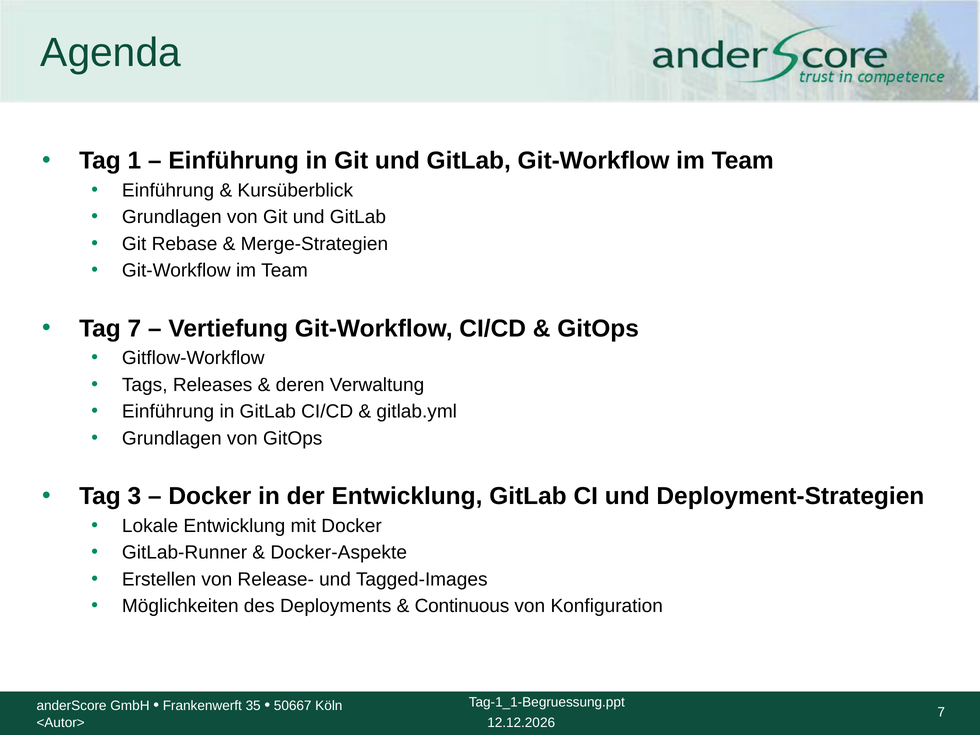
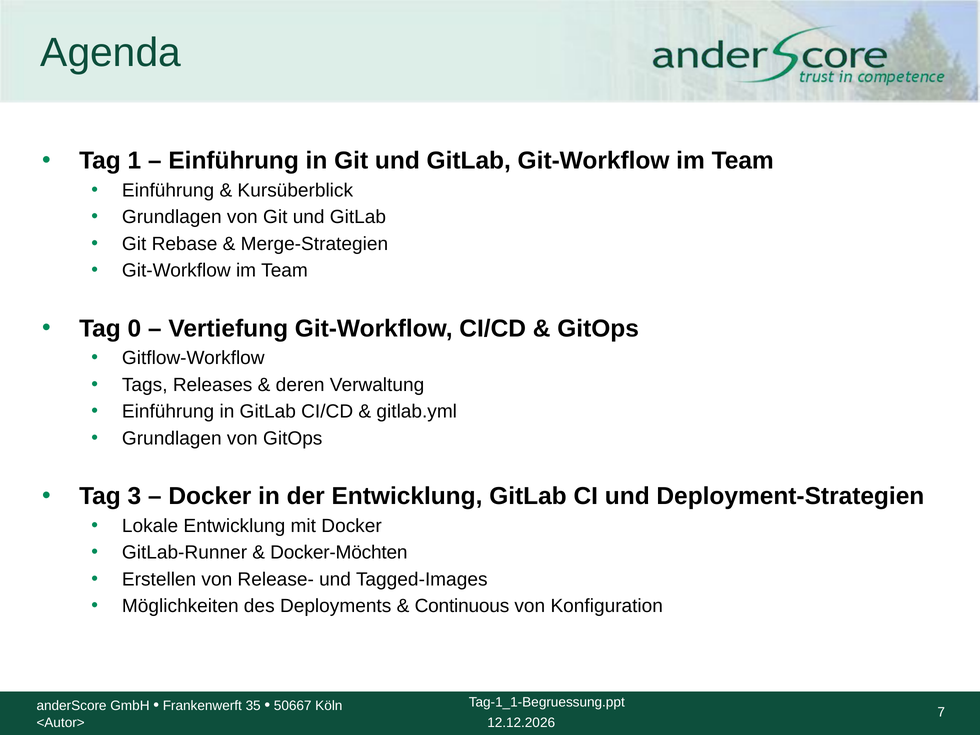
Tag 7: 7 -> 0
Docker-Aspekte: Docker-Aspekte -> Docker-Möchten
